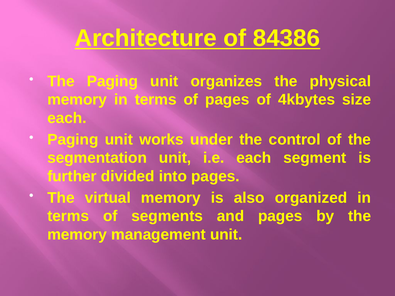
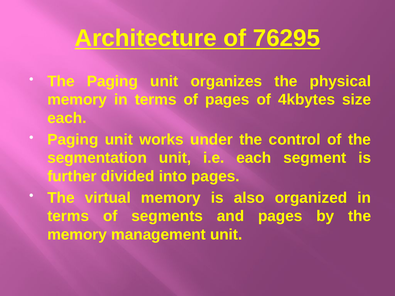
84386: 84386 -> 76295
